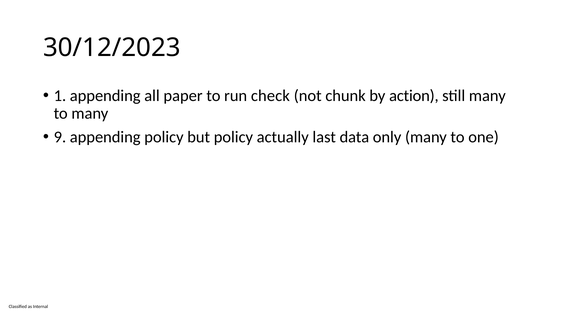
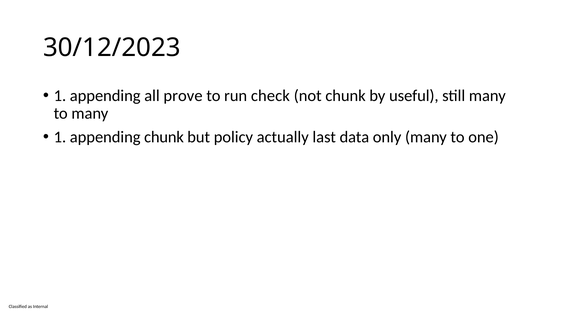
paper: paper -> prove
action: action -> useful
9 at (60, 137): 9 -> 1
appending policy: policy -> chunk
